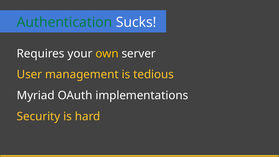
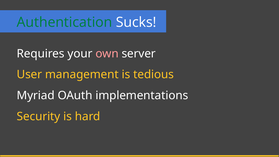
own colour: yellow -> pink
